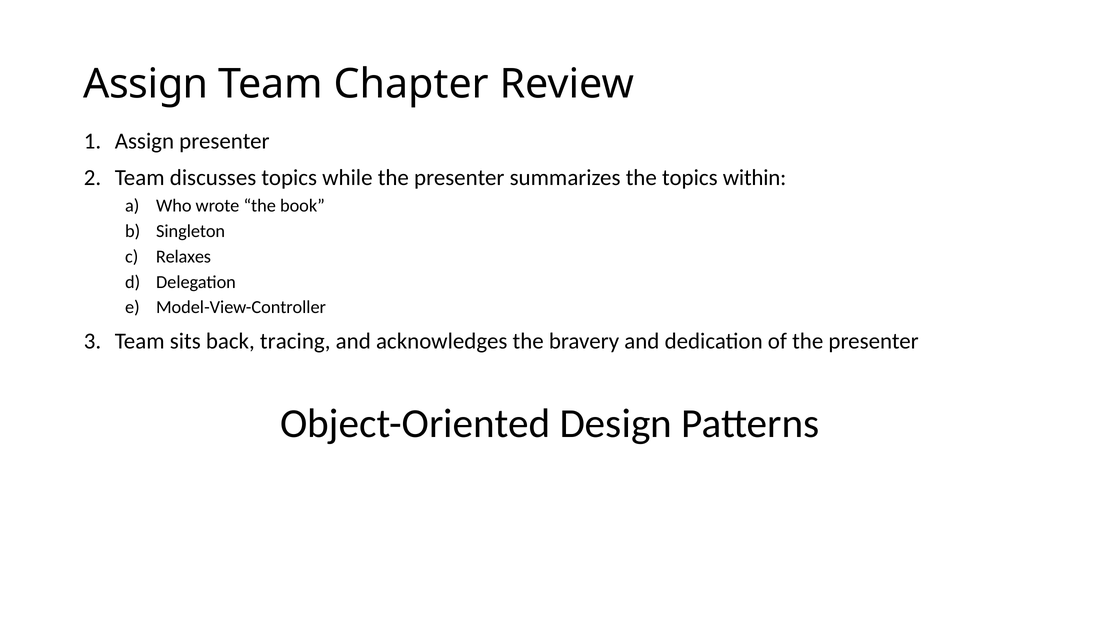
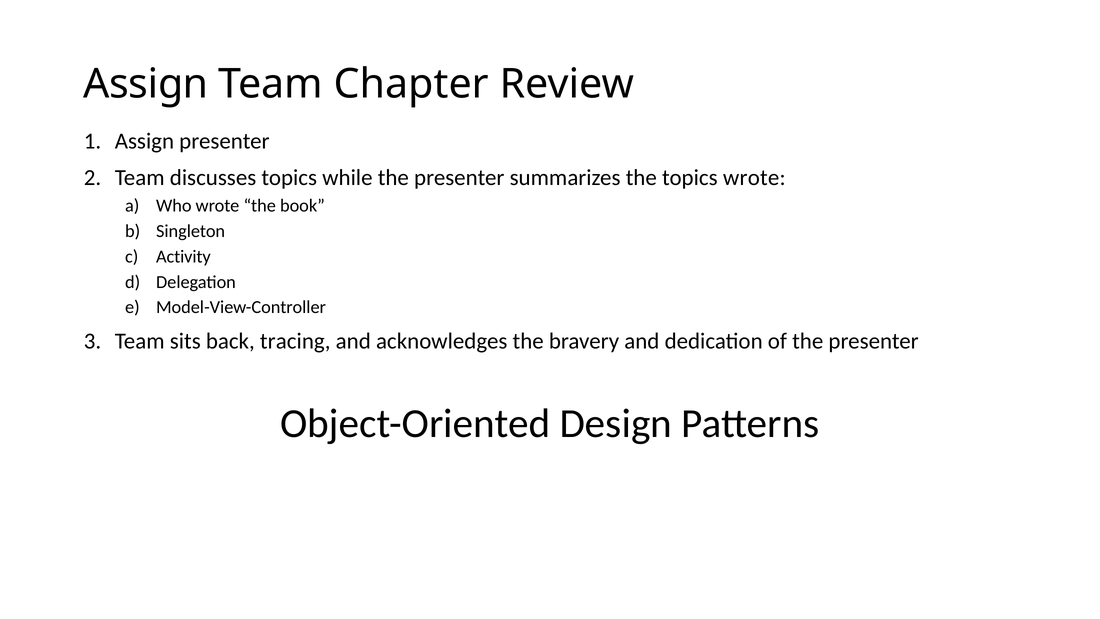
topics within: within -> wrote
Relaxes: Relaxes -> Activity
